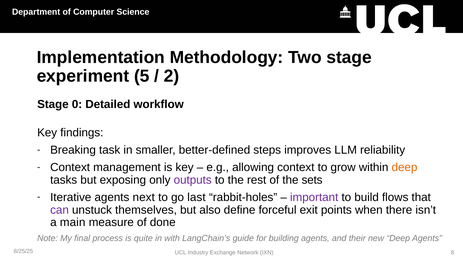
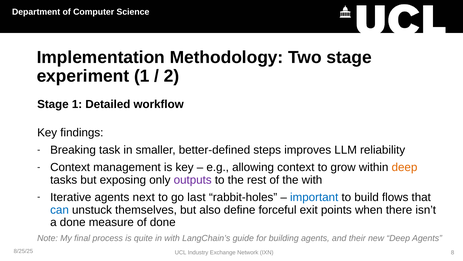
experiment 5: 5 -> 1
Stage 0: 0 -> 1
the sets: sets -> with
important colour: purple -> blue
can colour: purple -> blue
a main: main -> done
